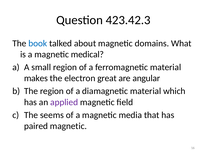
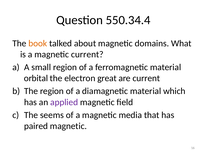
423.42.3: 423.42.3 -> 550.34.4
book colour: blue -> orange
magnetic medical: medical -> current
makes: makes -> orbital
are angular: angular -> current
